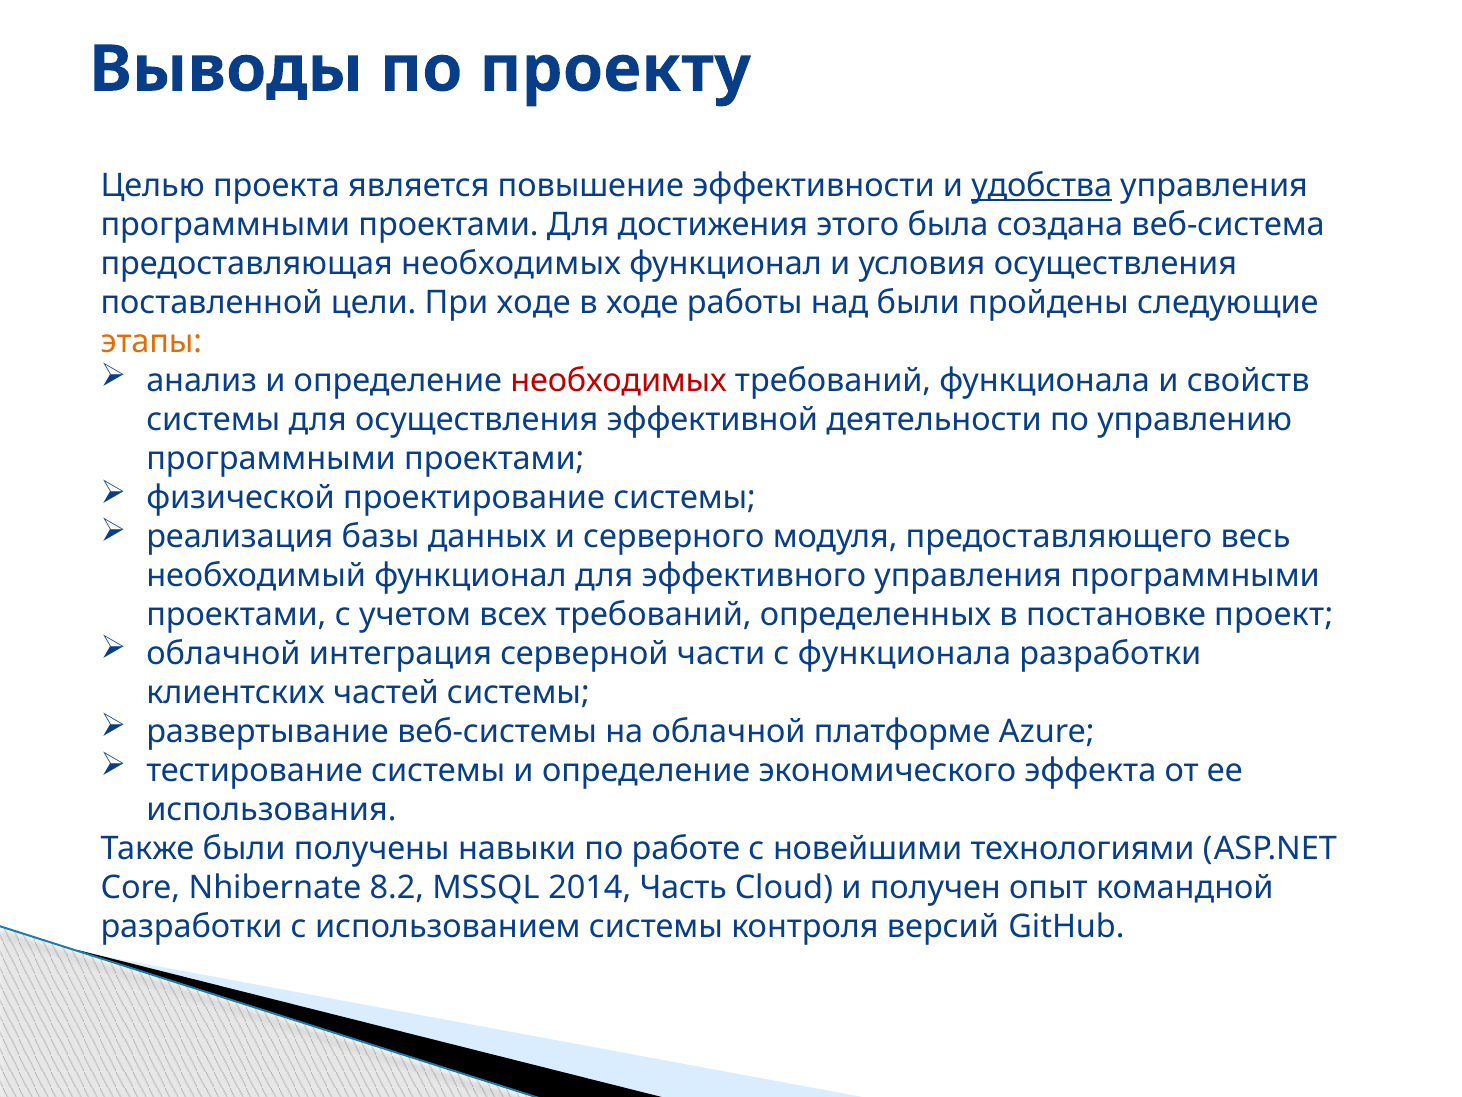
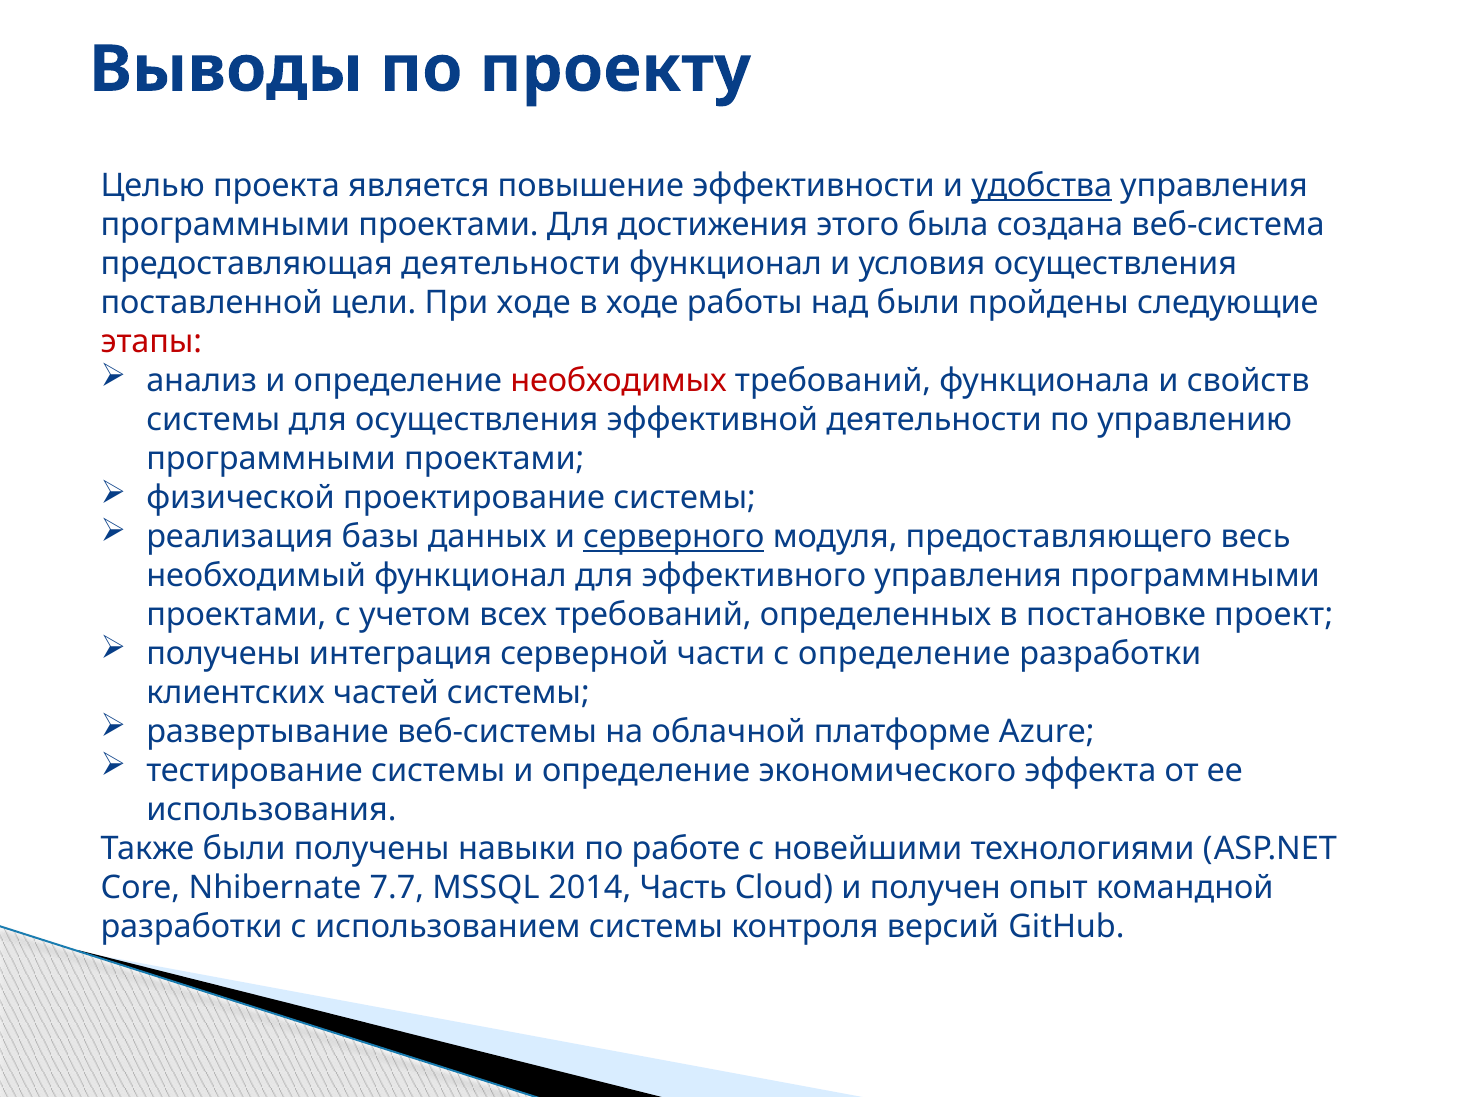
предоставляющая необходимых: необходимых -> деятельности
этапы colour: orange -> red
серверного underline: none -> present
облачной at (223, 653): облачной -> получены
с функционала: функционала -> определение
8.2: 8.2 -> 7.7
